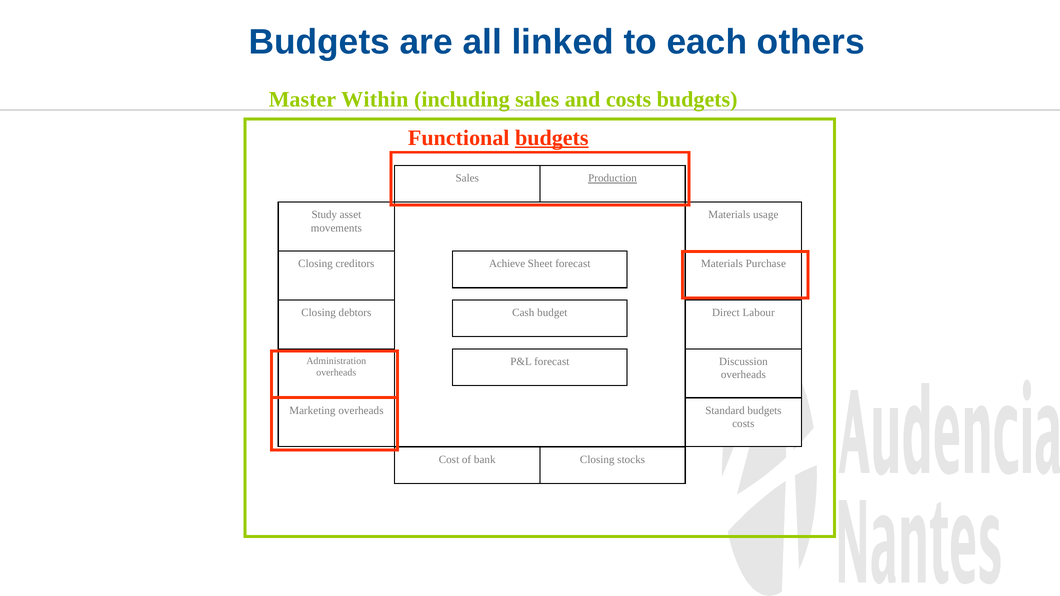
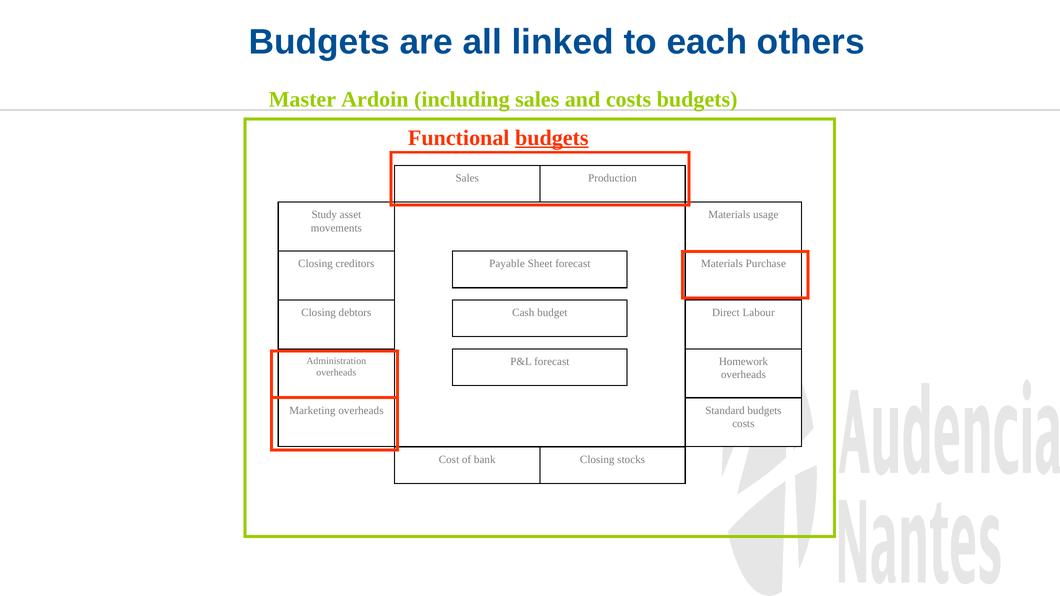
Within: Within -> Ardoin
Production underline: present -> none
Achieve: Achieve -> Payable
Discussion: Discussion -> Homework
